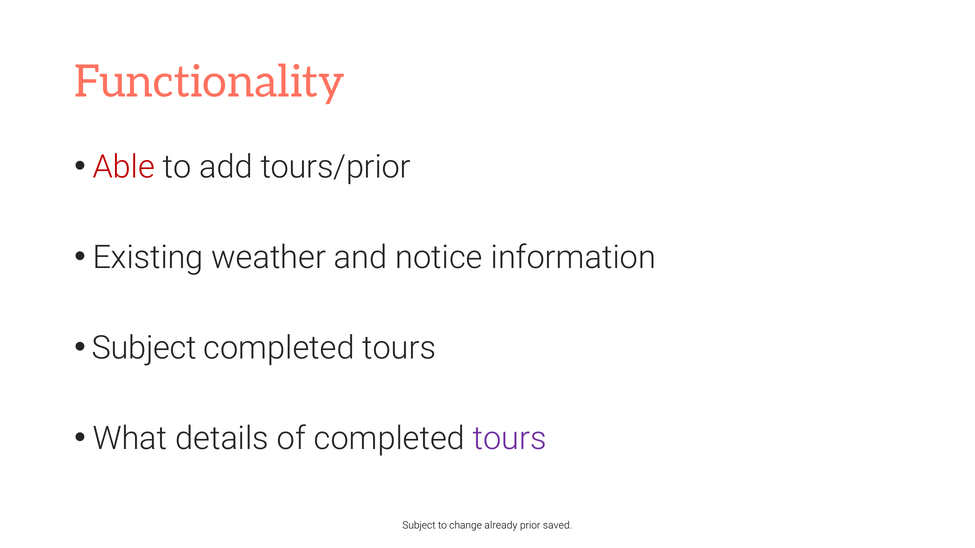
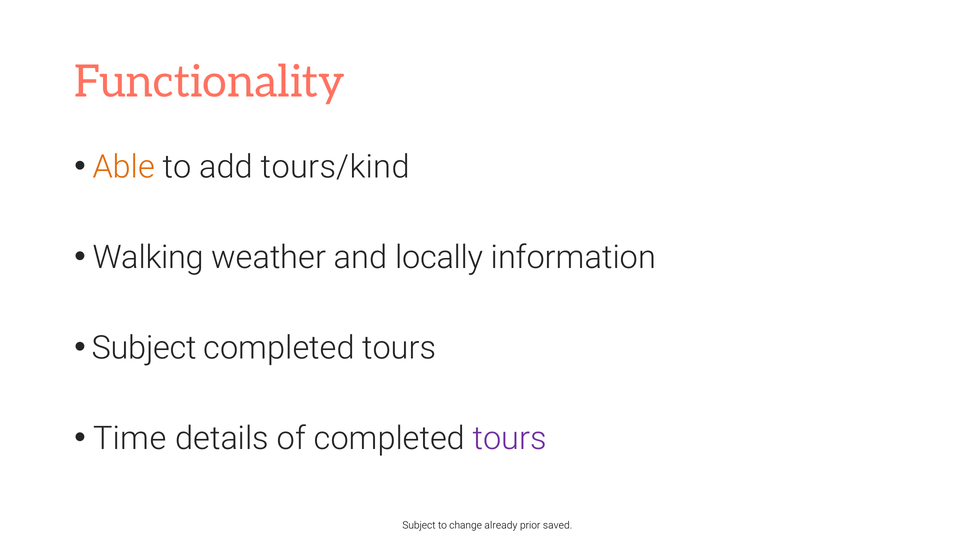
Able colour: red -> orange
tours/prior: tours/prior -> tours/kind
Existing: Existing -> Walking
notice: notice -> locally
What: What -> Time
